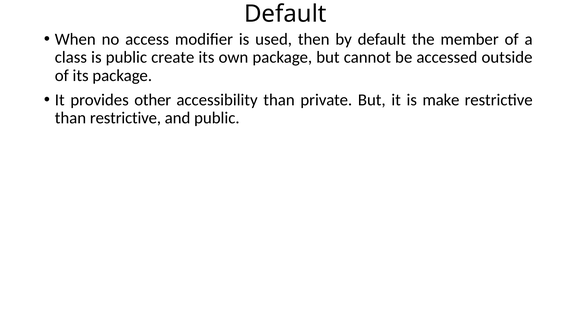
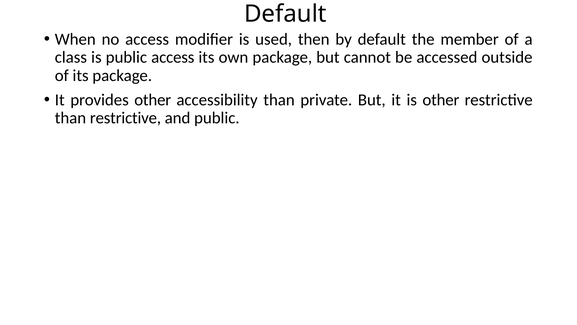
public create: create -> access
is make: make -> other
